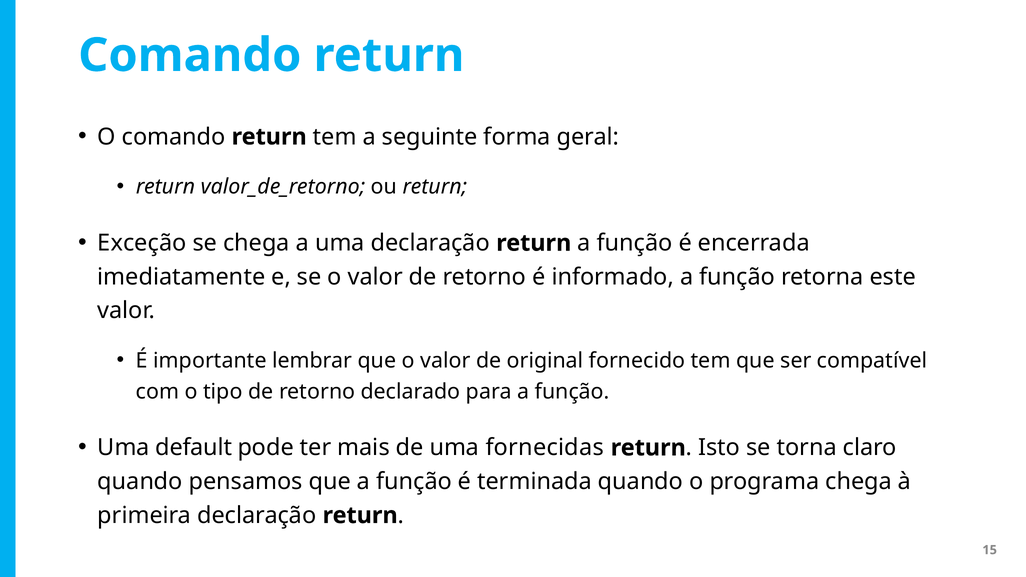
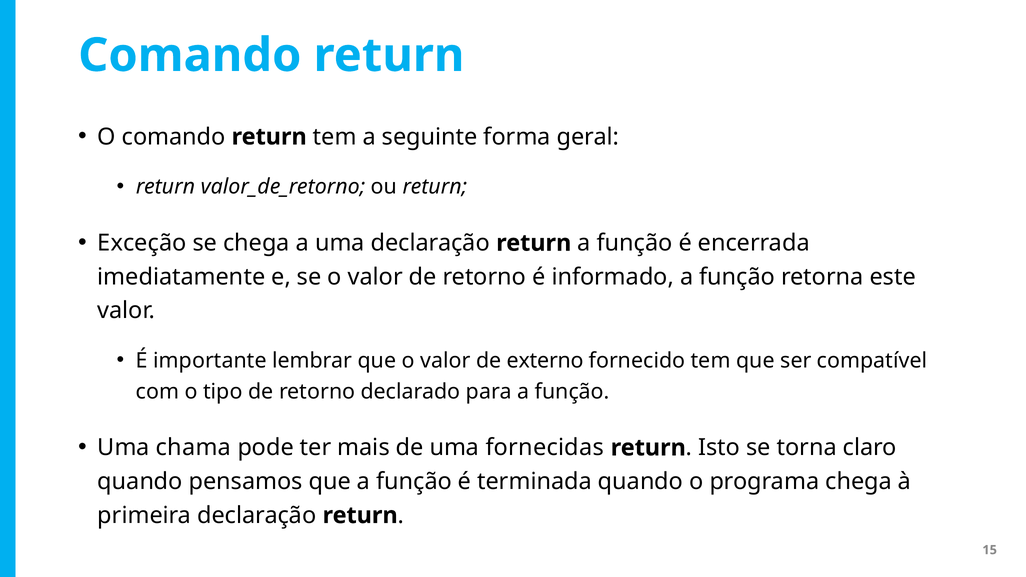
original: original -> externo
default: default -> chama
